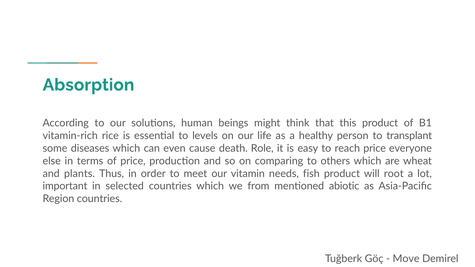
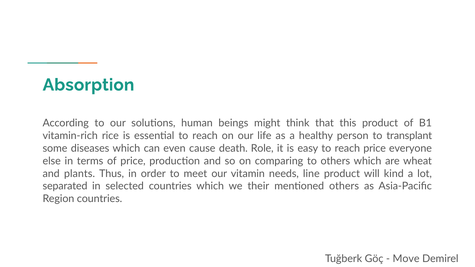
essential to levels: levels -> reach
fish: fish -> line
root: root -> kind
important: important -> separated
from: from -> their
mentioned abiotic: abiotic -> others
